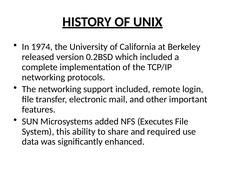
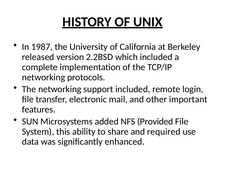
1974: 1974 -> 1987
0.2BSD: 0.2BSD -> 2.2BSD
Executes: Executes -> Provided
